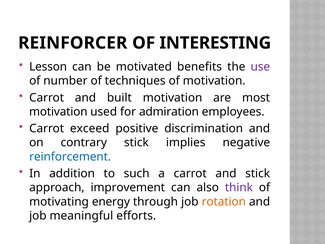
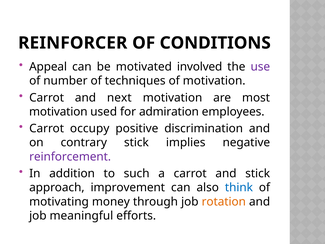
INTERESTING: INTERESTING -> CONDITIONS
Lesson: Lesson -> Appeal
benefits: benefits -> involved
built: built -> next
exceed: exceed -> occupy
reinforcement colour: blue -> purple
think colour: purple -> blue
energy: energy -> money
